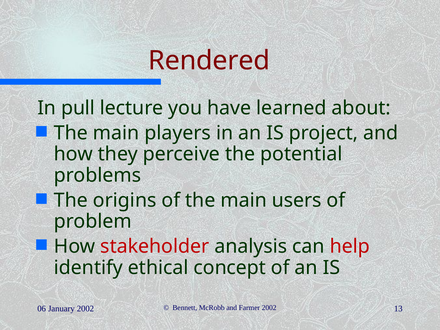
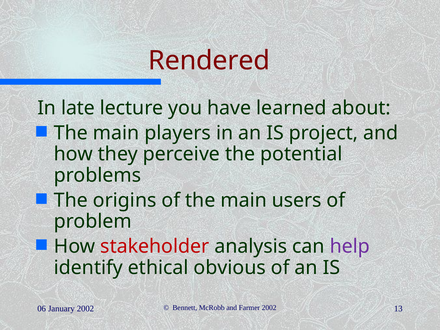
pull: pull -> late
help colour: red -> purple
concept: concept -> obvious
